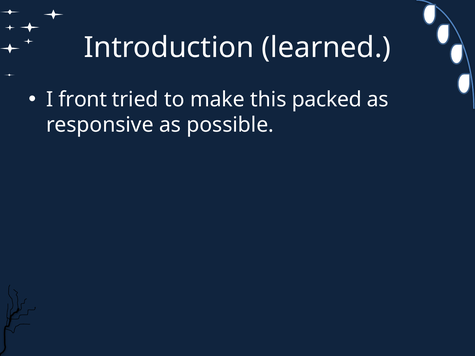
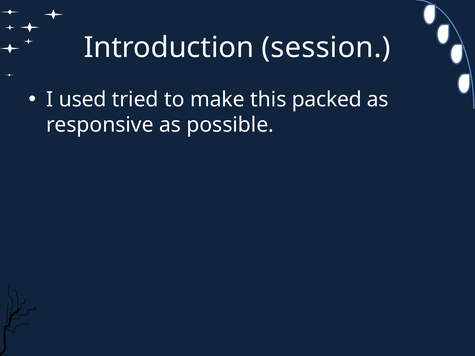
learned: learned -> session
front: front -> used
